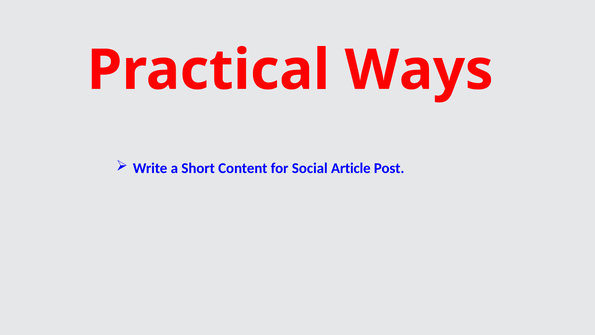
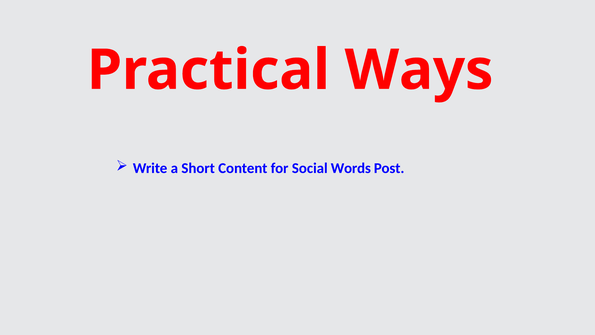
Article: Article -> Words
